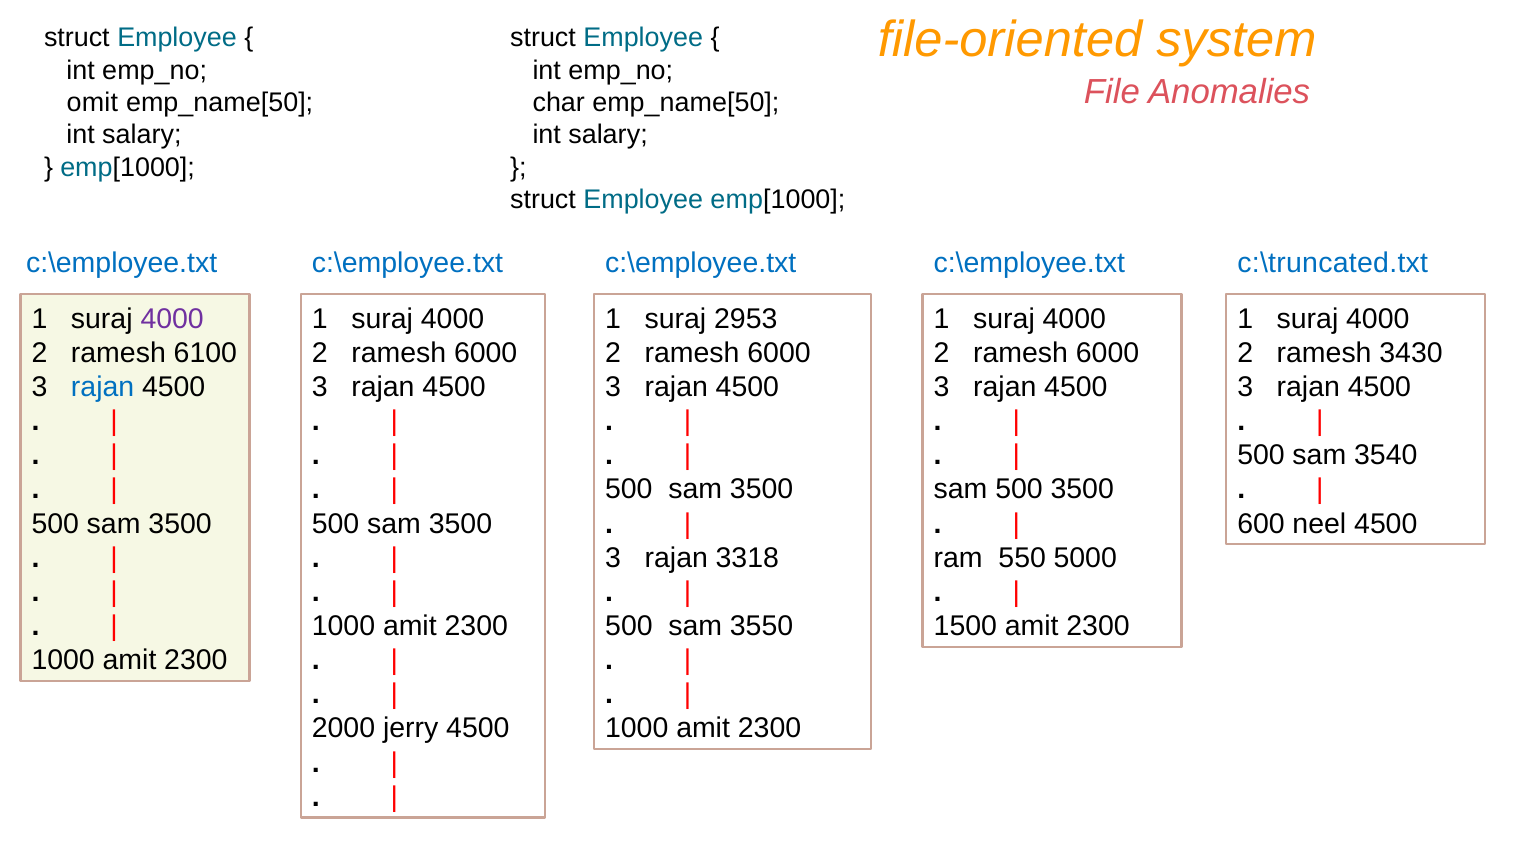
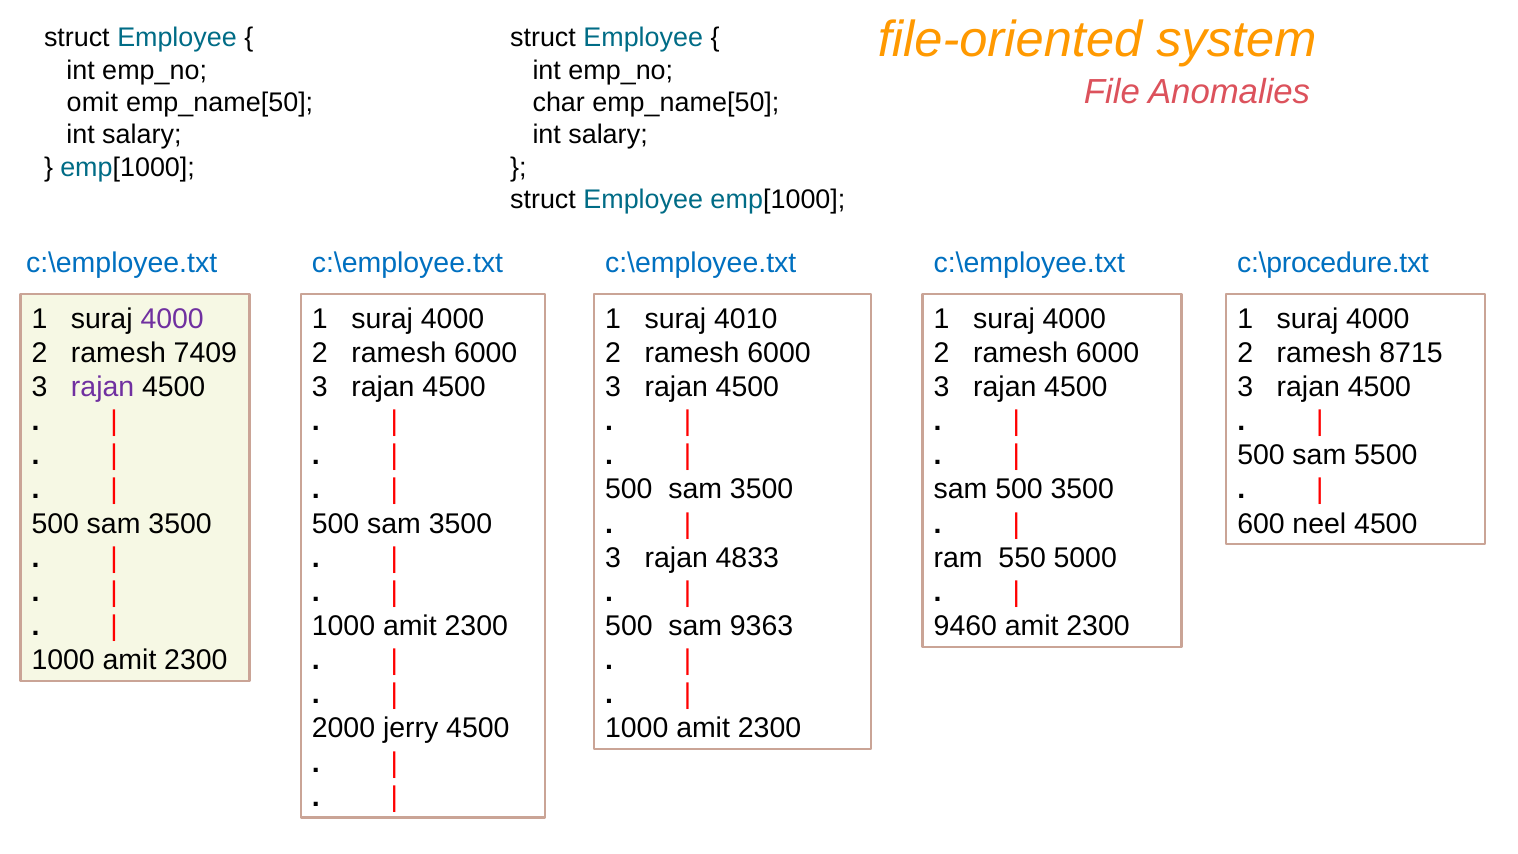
c:\truncated.txt: c:\truncated.txt -> c:\procedure.txt
2953: 2953 -> 4010
6100: 6100 -> 7409
3430: 3430 -> 8715
rajan at (103, 387) colour: blue -> purple
3540: 3540 -> 5500
3318: 3318 -> 4833
3550: 3550 -> 9363
1500: 1500 -> 9460
